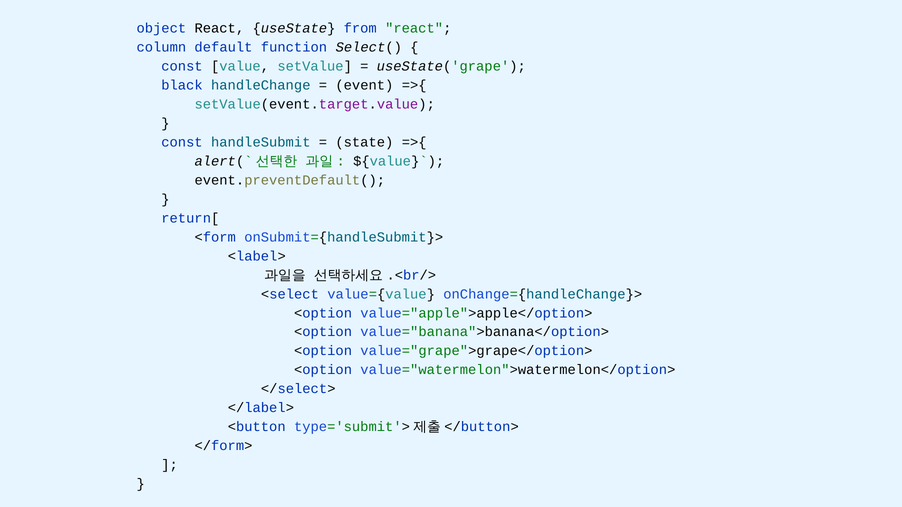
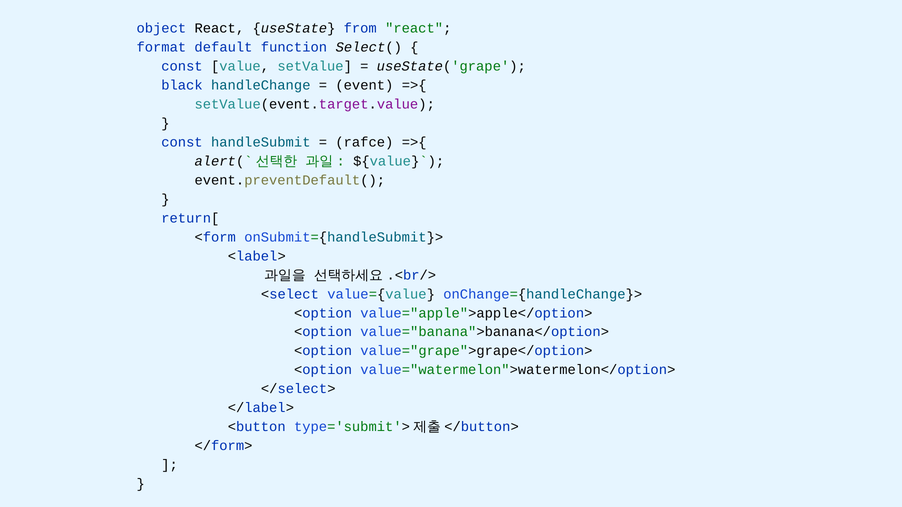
column: column -> format
state: state -> rafce
